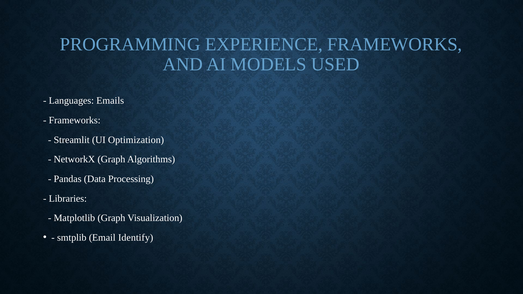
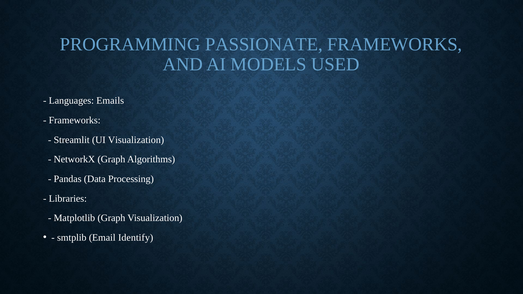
EXPERIENCE: EXPERIENCE -> PASSIONATE
UI Optimization: Optimization -> Visualization
